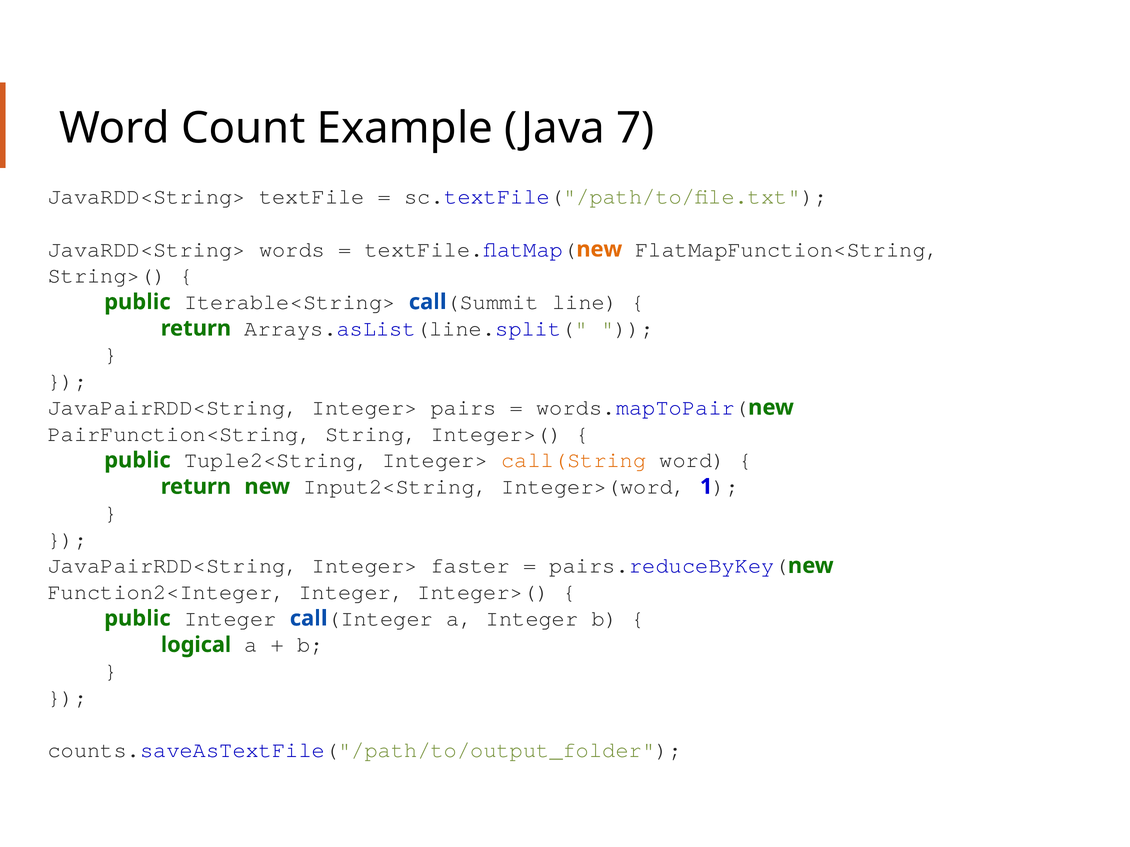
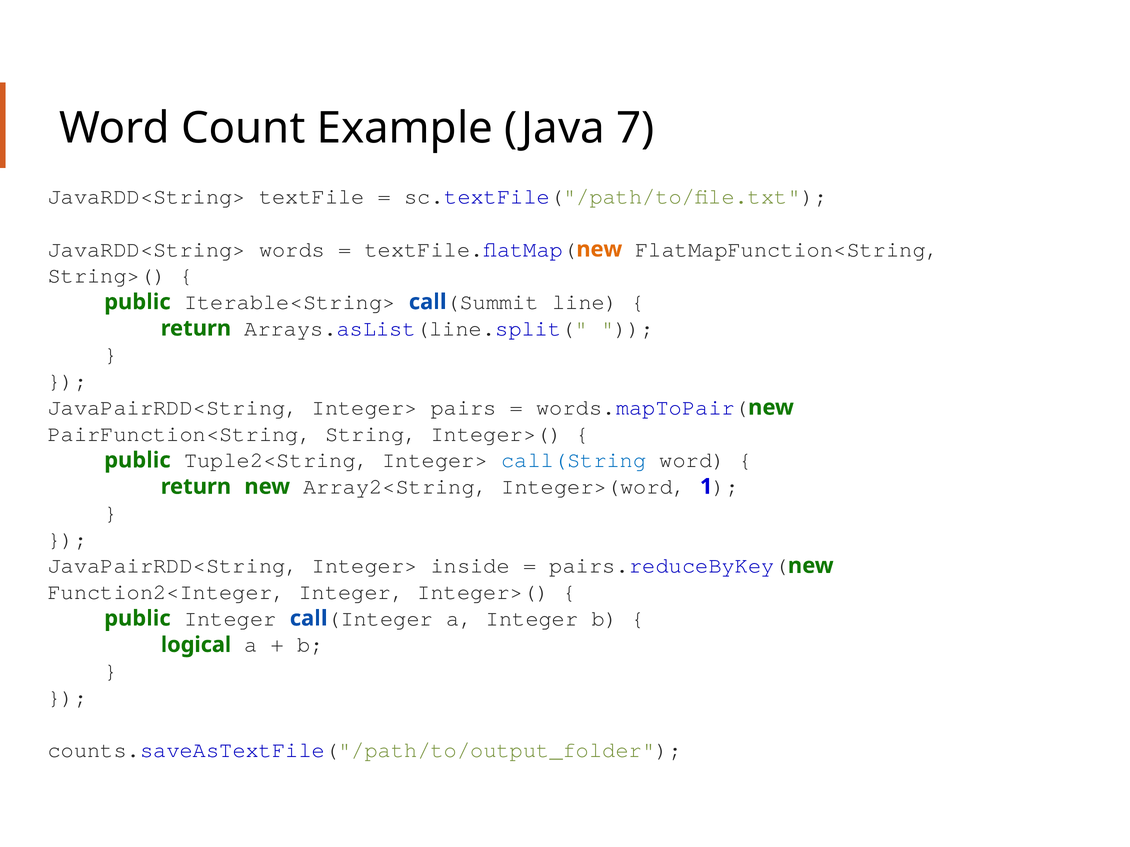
call(String colour: orange -> blue
Input2<String: Input2<String -> Array2<String
faster: faster -> inside
